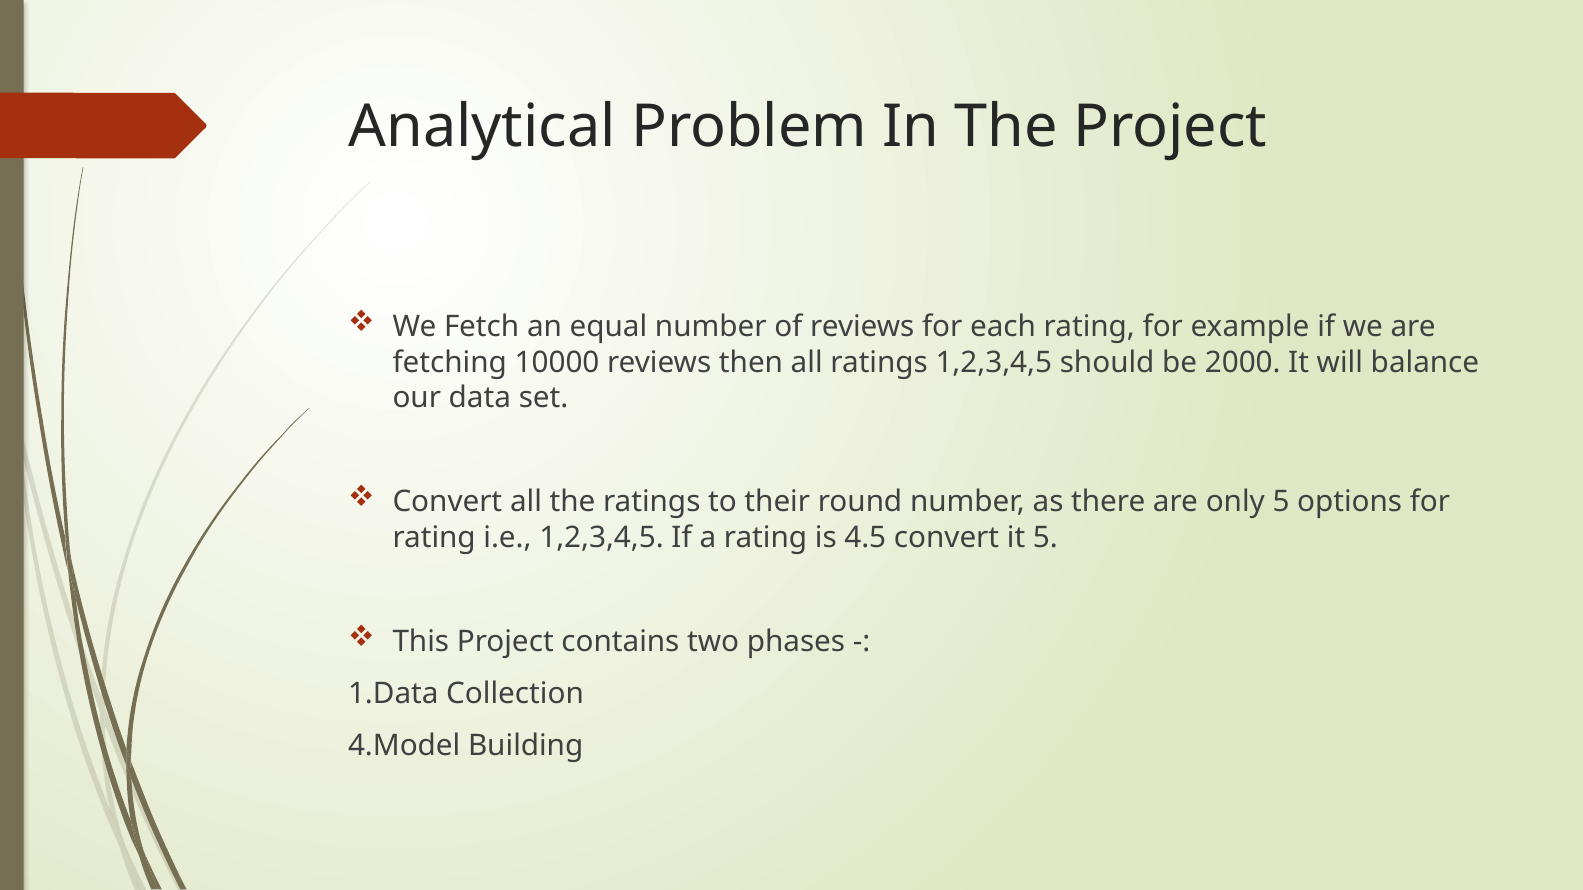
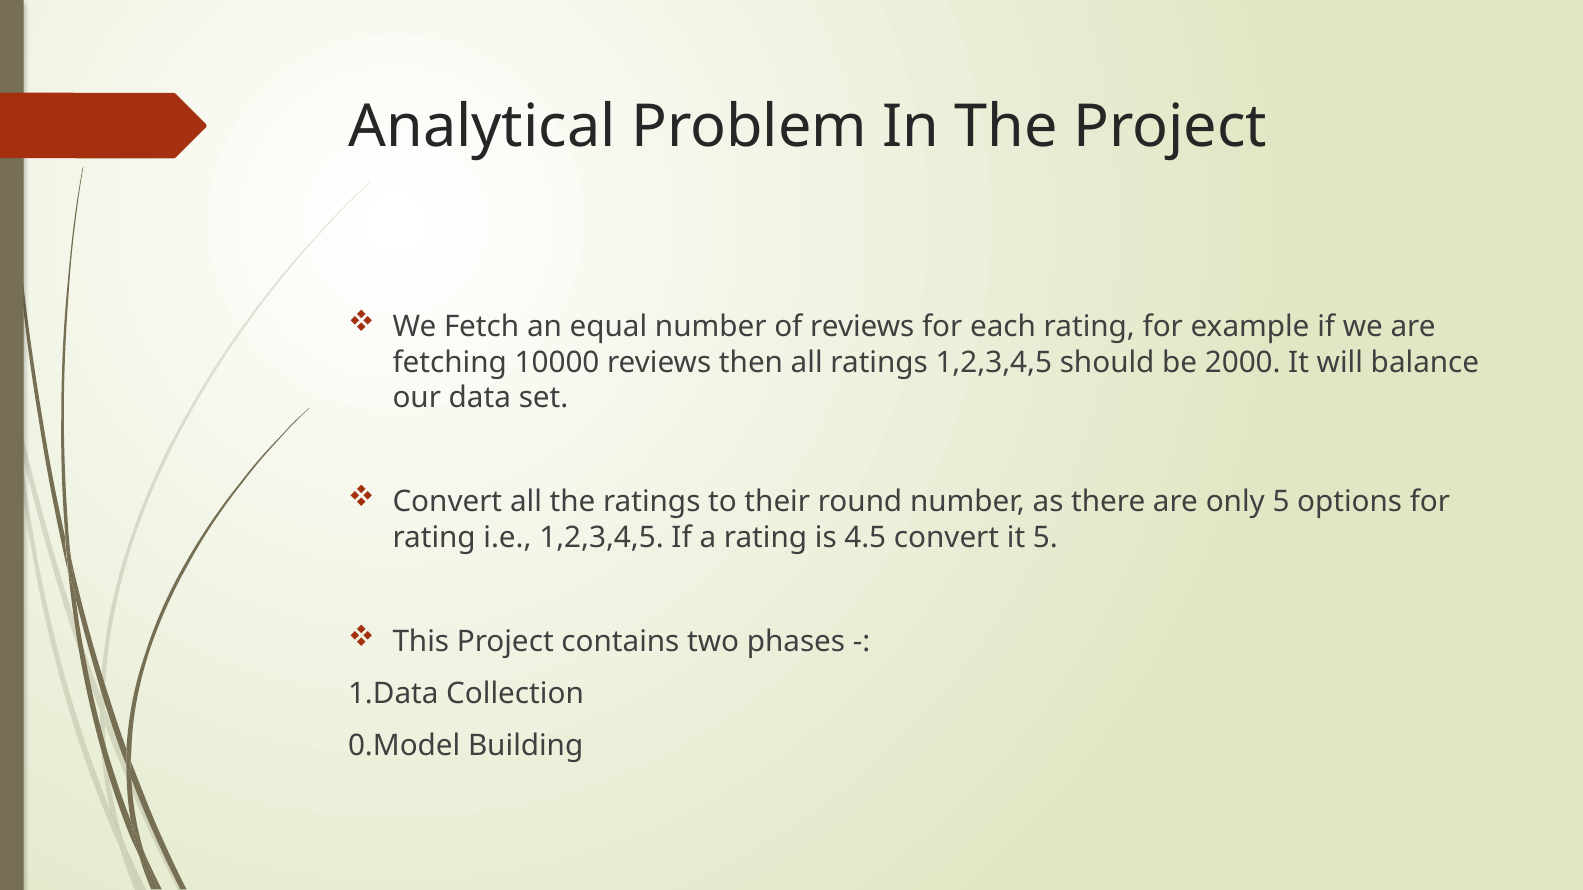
4.Model: 4.Model -> 0.Model
